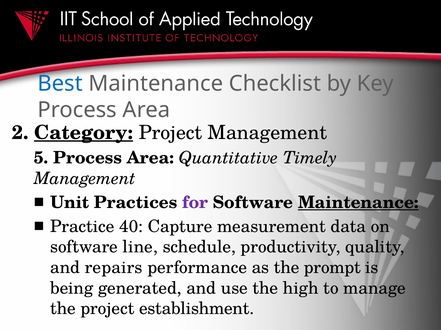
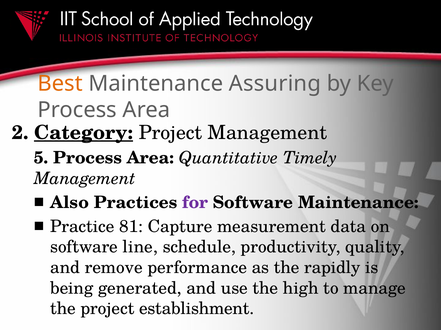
Best colour: blue -> orange
Checklist: Checklist -> Assuring
Unit: Unit -> Also
Maintenance at (358, 203) underline: present -> none
40: 40 -> 81
repairs: repairs -> remove
prompt: prompt -> rapidly
